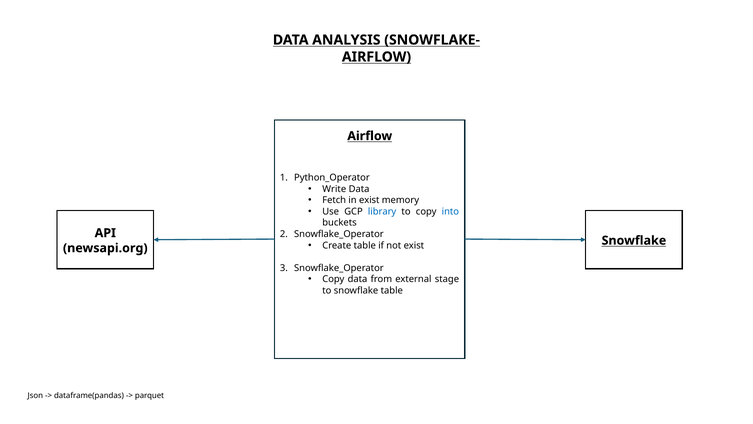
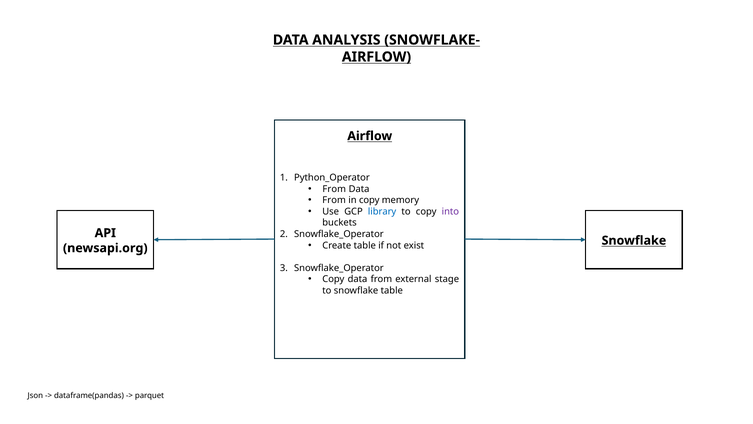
Write at (334, 189): Write -> From
Fetch at (334, 200): Fetch -> From
in exist: exist -> copy
into colour: blue -> purple
